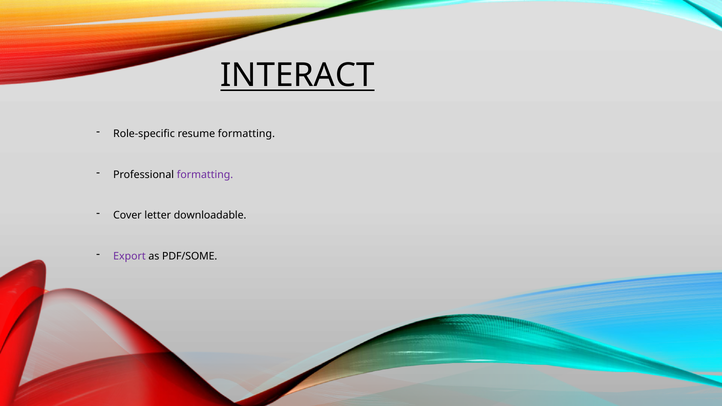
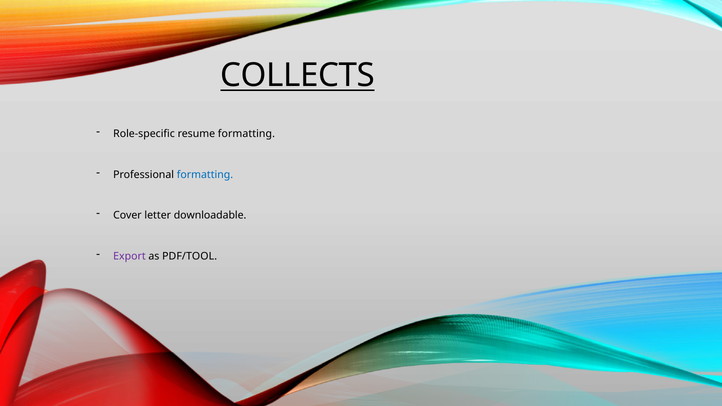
INTERACT: INTERACT -> COLLECTS
formatting at (205, 175) colour: purple -> blue
PDF/SOME: PDF/SOME -> PDF/TOOL
